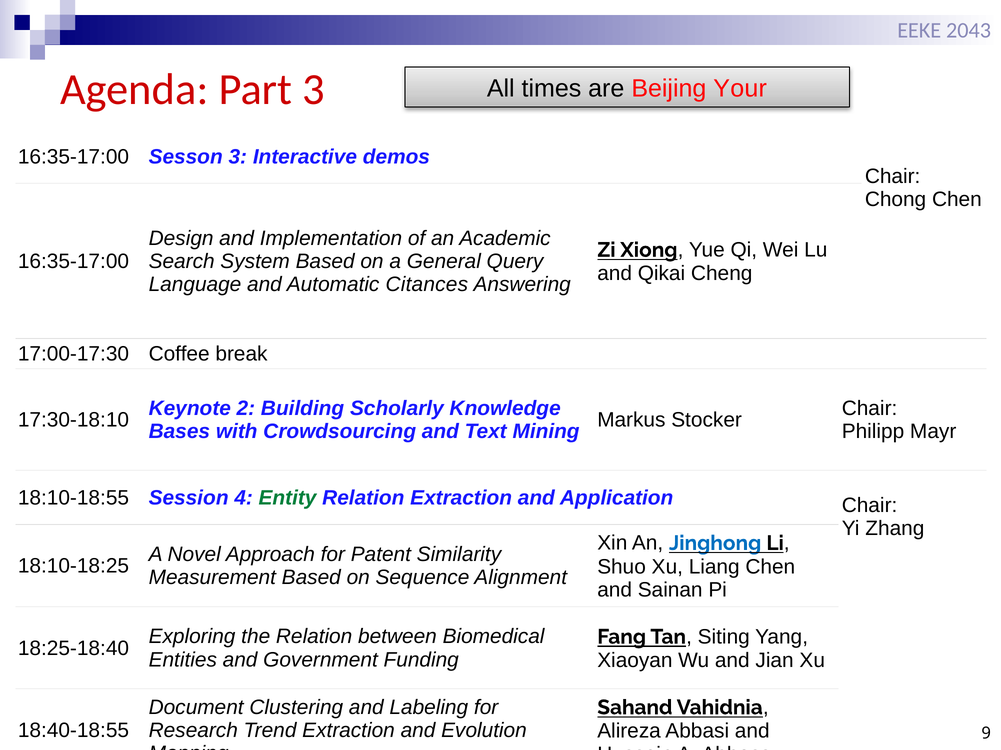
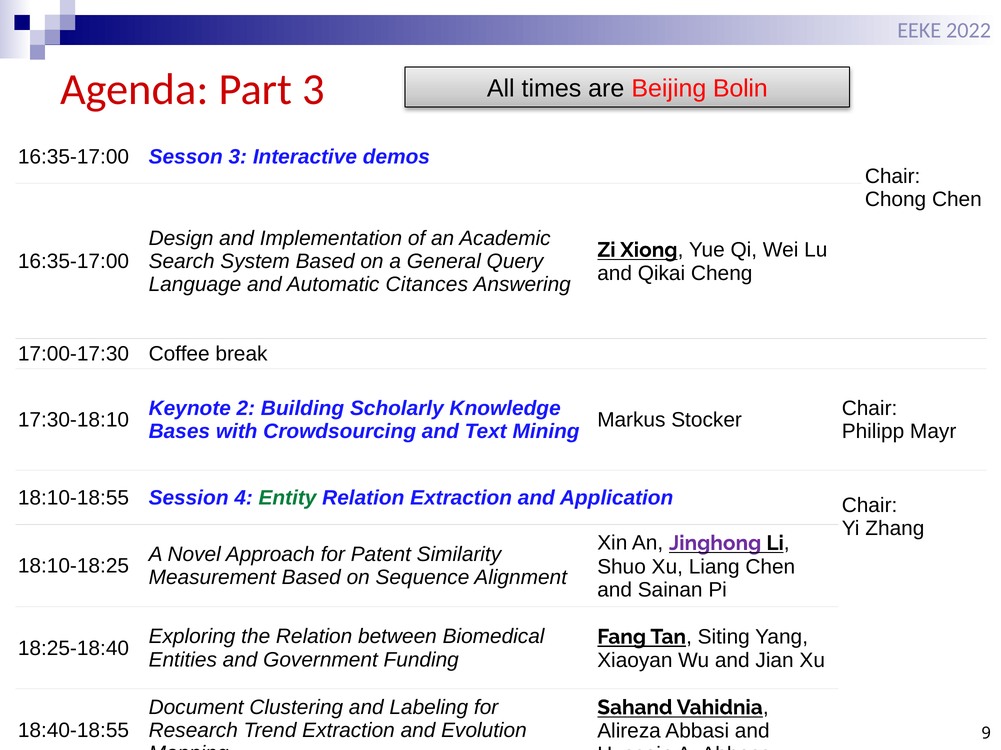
2043: 2043 -> 2022
Your: Your -> Bolin
Jinghong colour: blue -> purple
